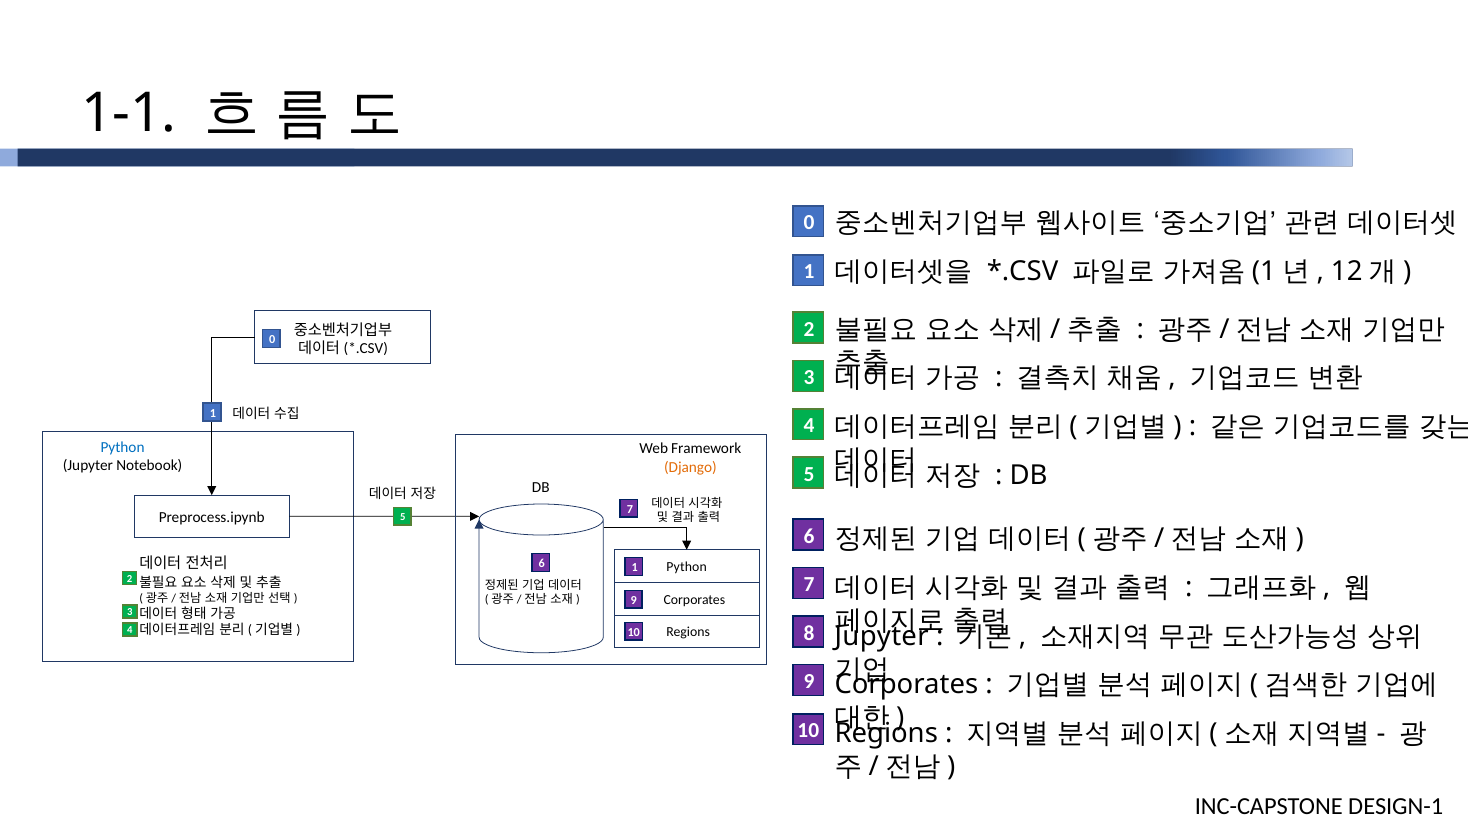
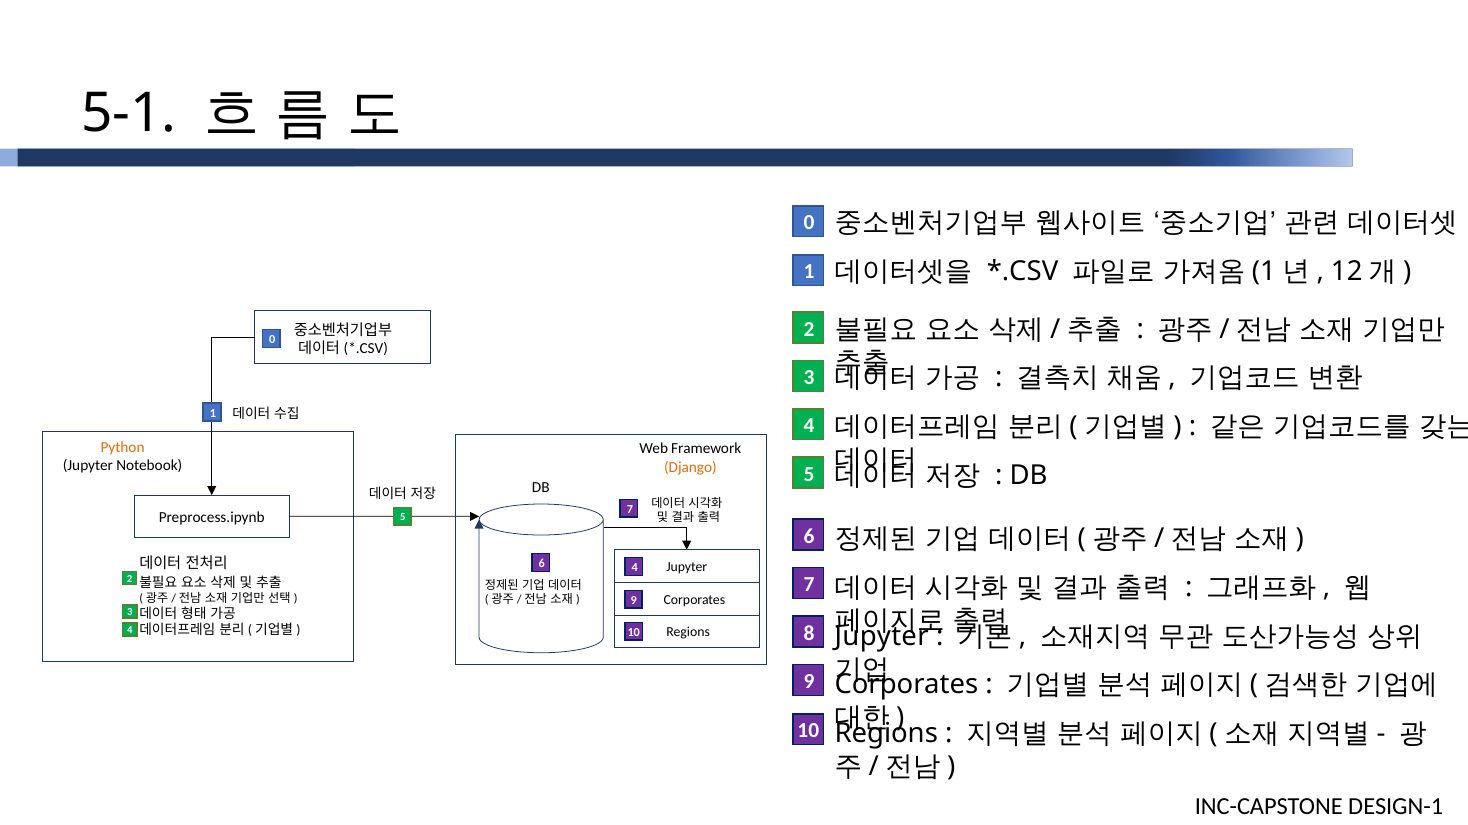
1-1: 1-1 -> 5-1
Python at (123, 447) colour: blue -> orange
6 1: 1 -> 4
Python at (687, 567): Python -> Jupyter
